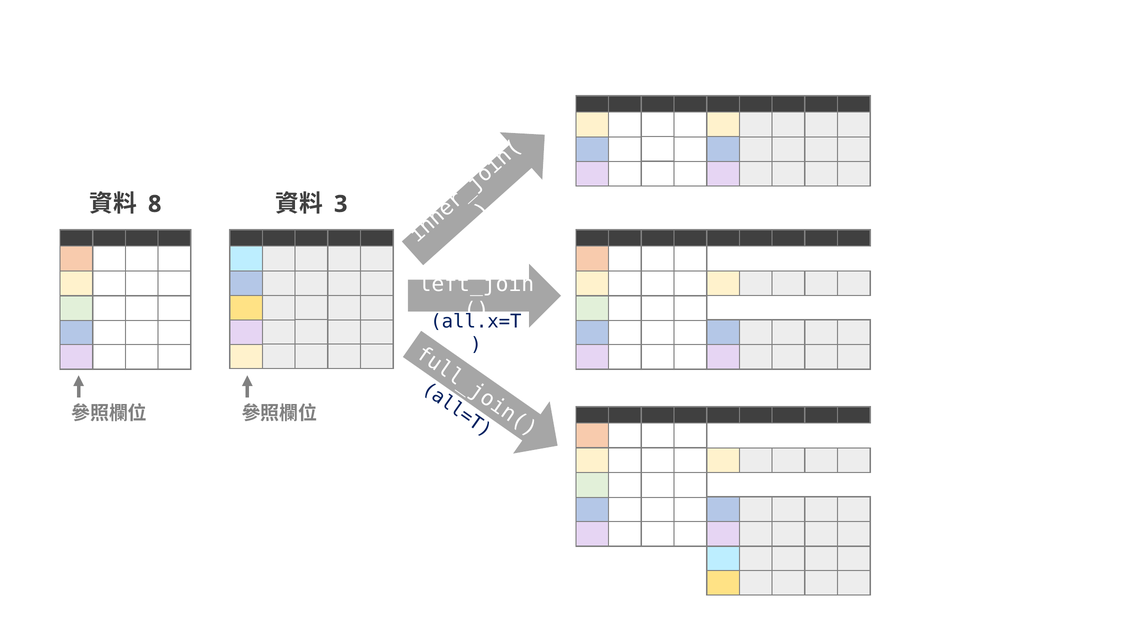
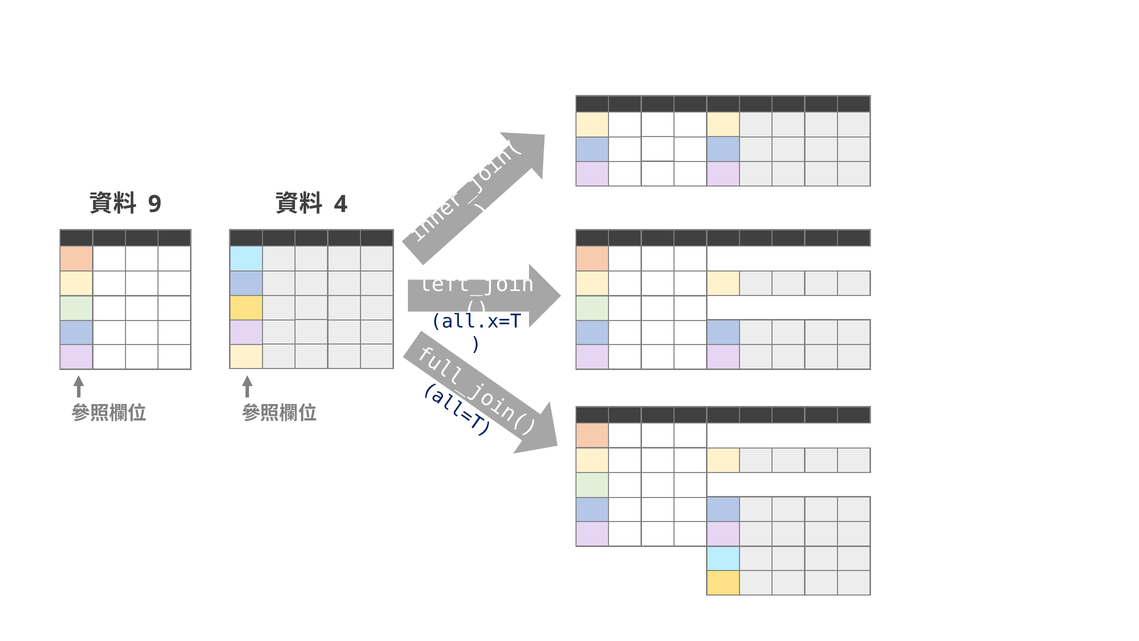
8: 8 -> 9
3: 3 -> 4
